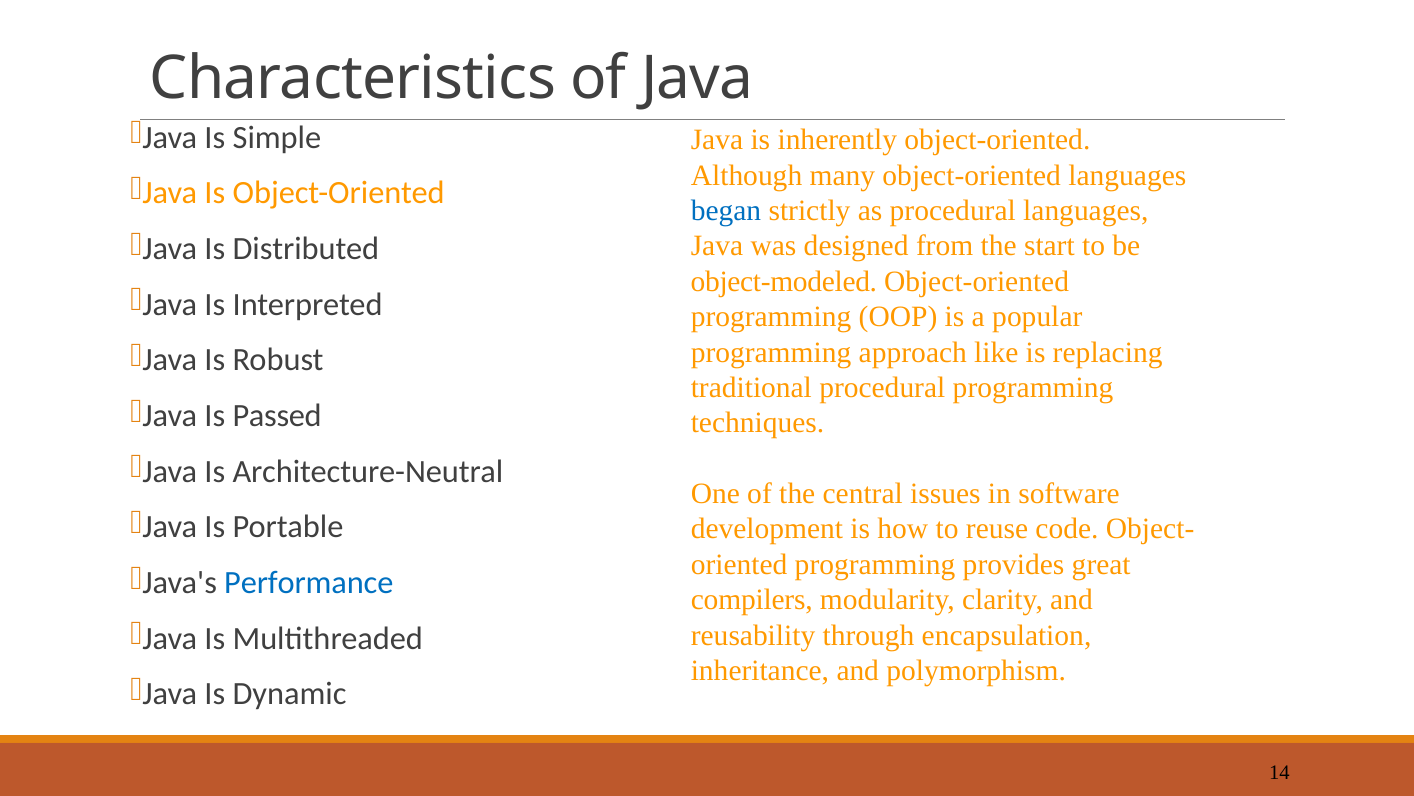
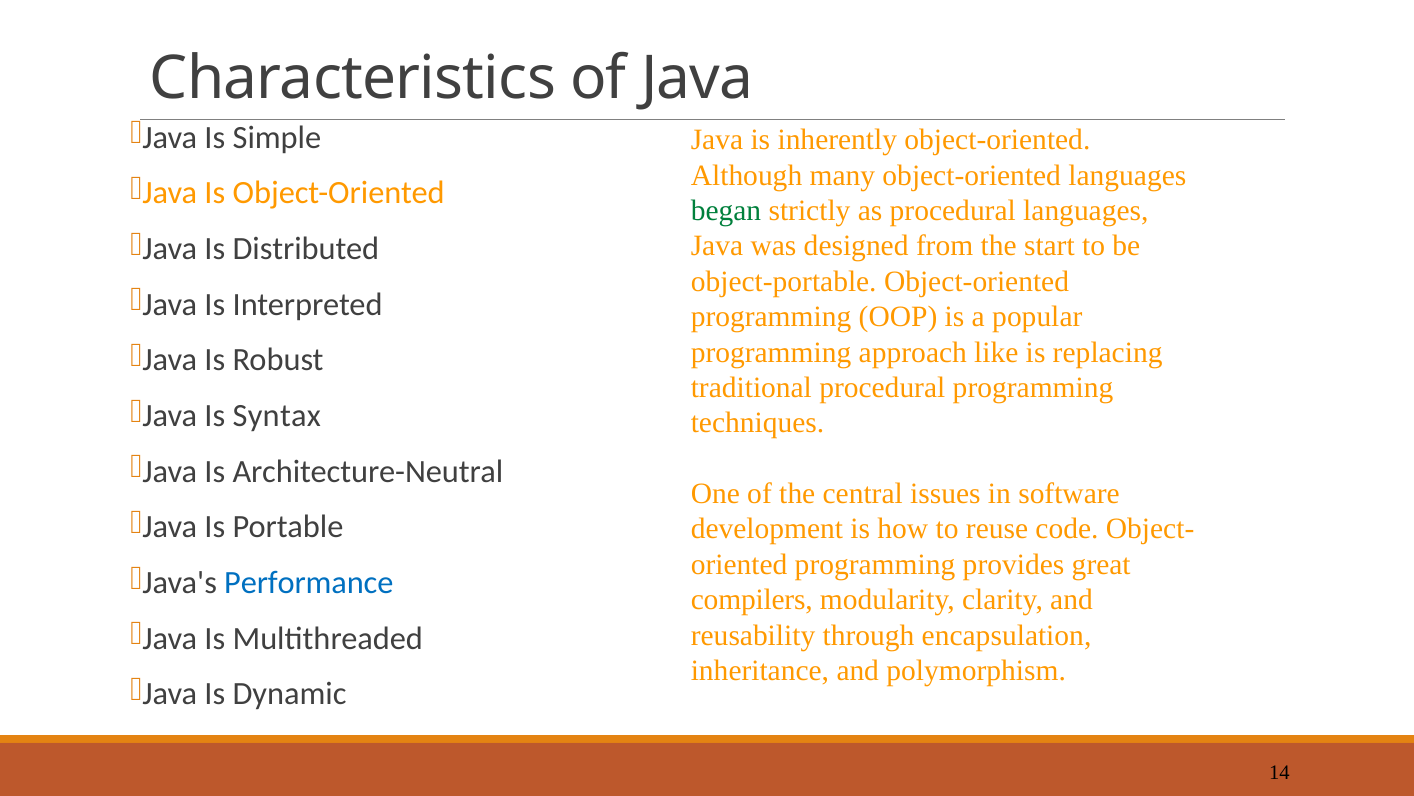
began colour: blue -> green
object-modeled: object-modeled -> object-portable
Passed: Passed -> Syntax
